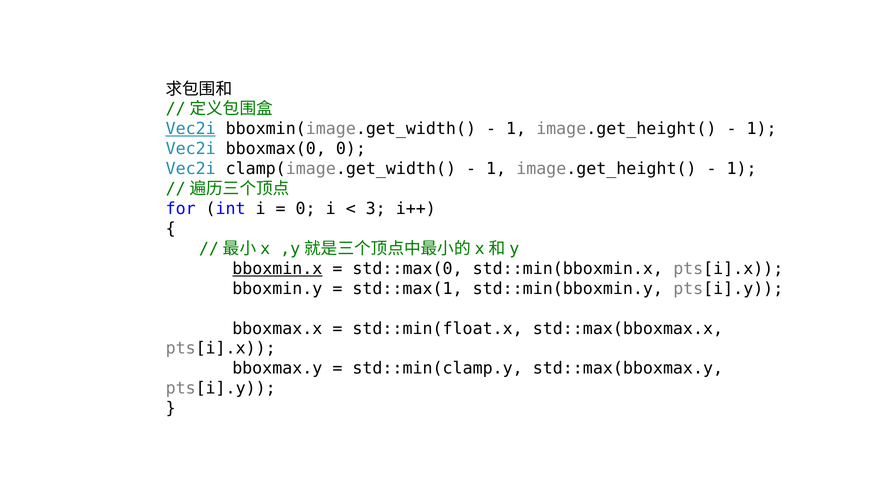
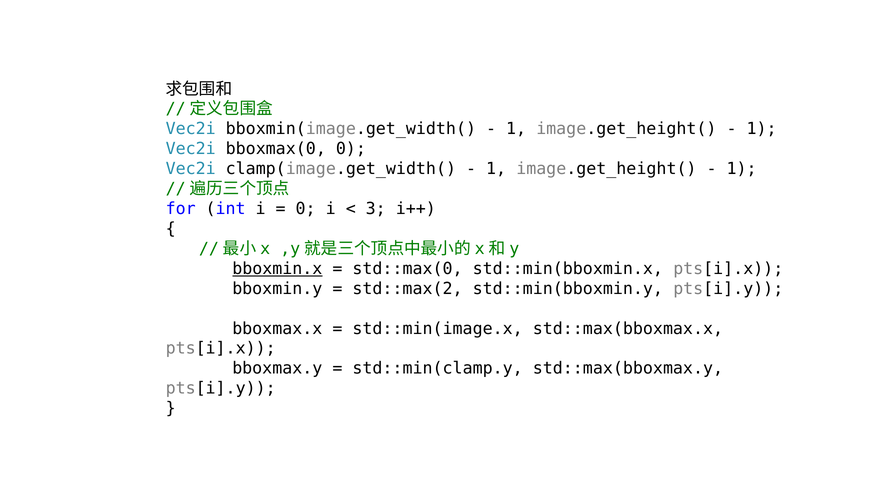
Vec2i at (191, 129) underline: present -> none
std::max(1: std::max(1 -> std::max(2
std::min(float.x: std::min(float.x -> std::min(image.x
